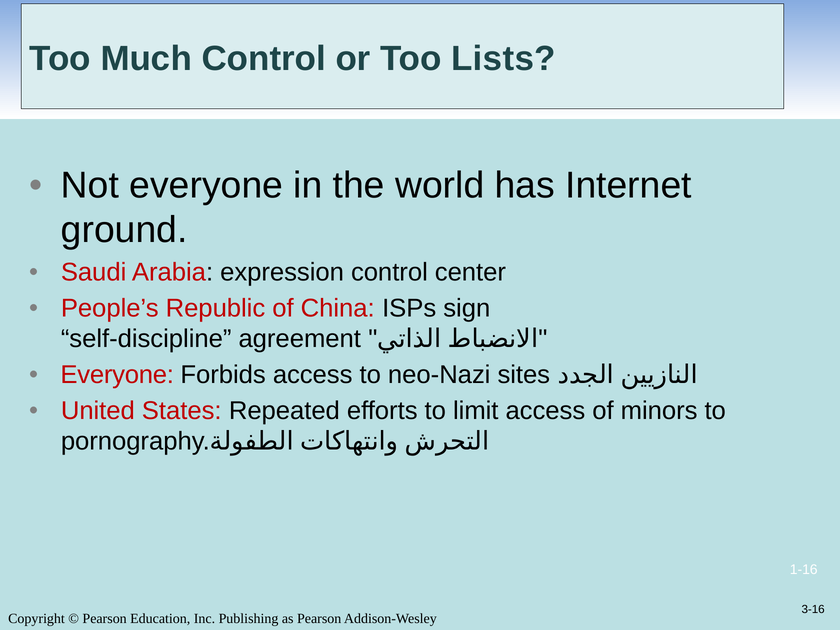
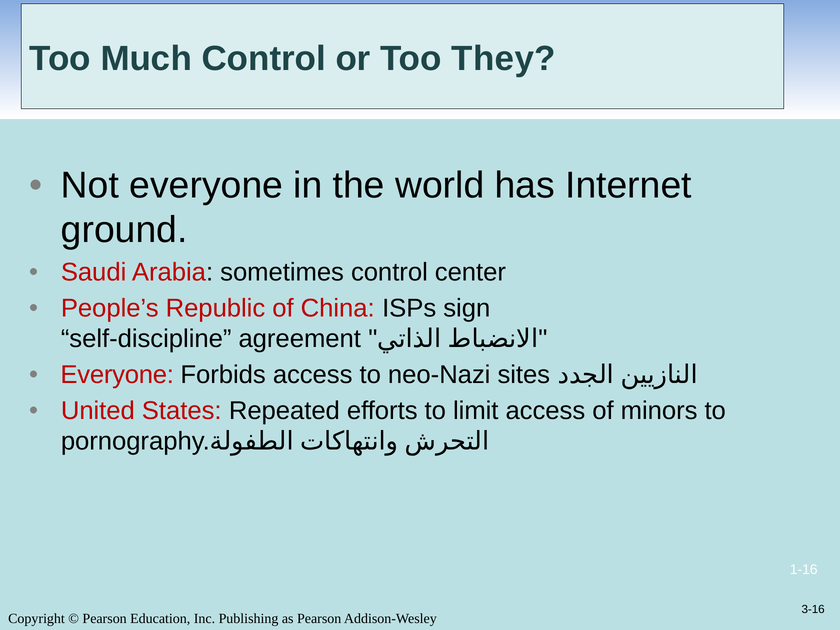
Lists: Lists -> They
expression: expression -> sometimes
